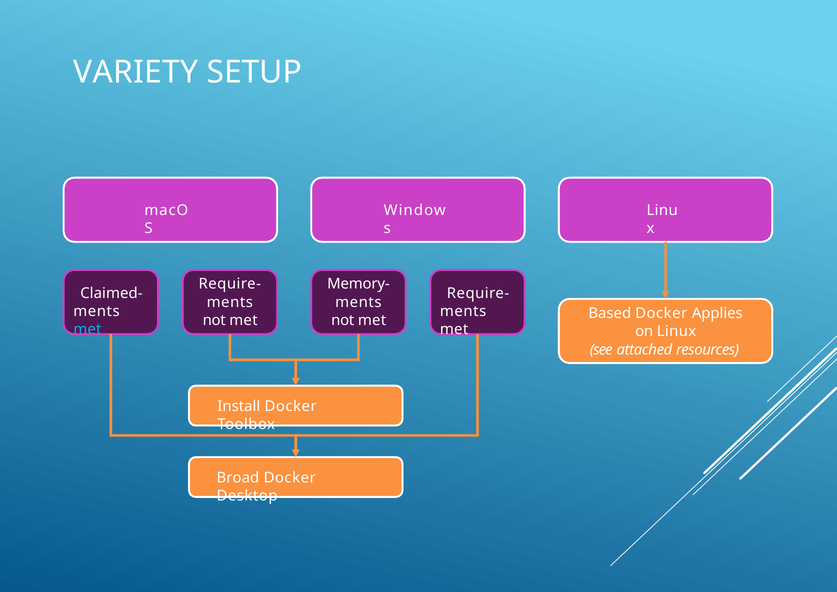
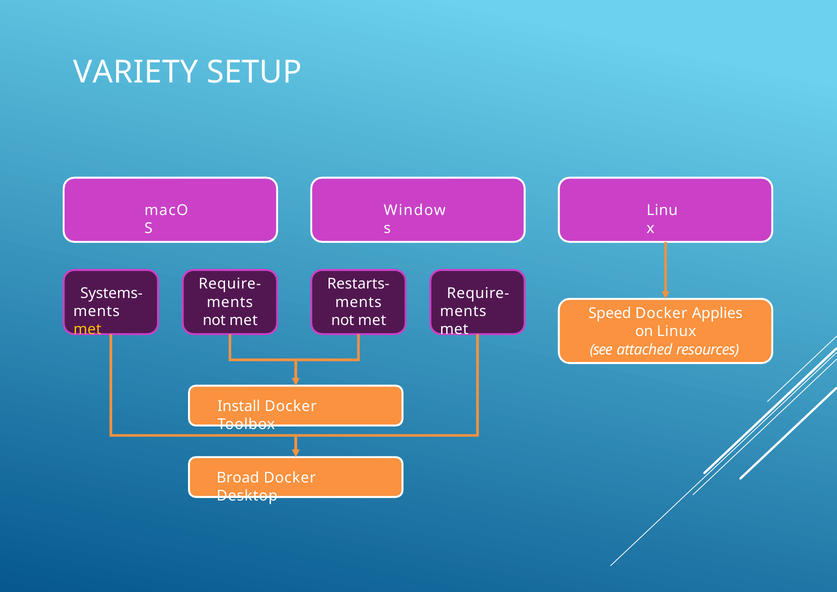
Memory-: Memory- -> Restarts-
Claimed-: Claimed- -> Systems-
Based: Based -> Speed
met at (87, 329) colour: light blue -> yellow
